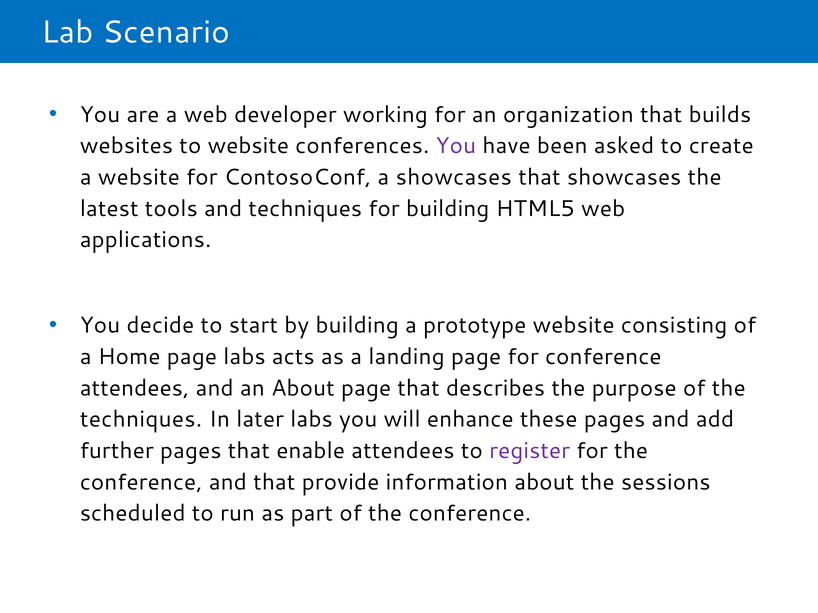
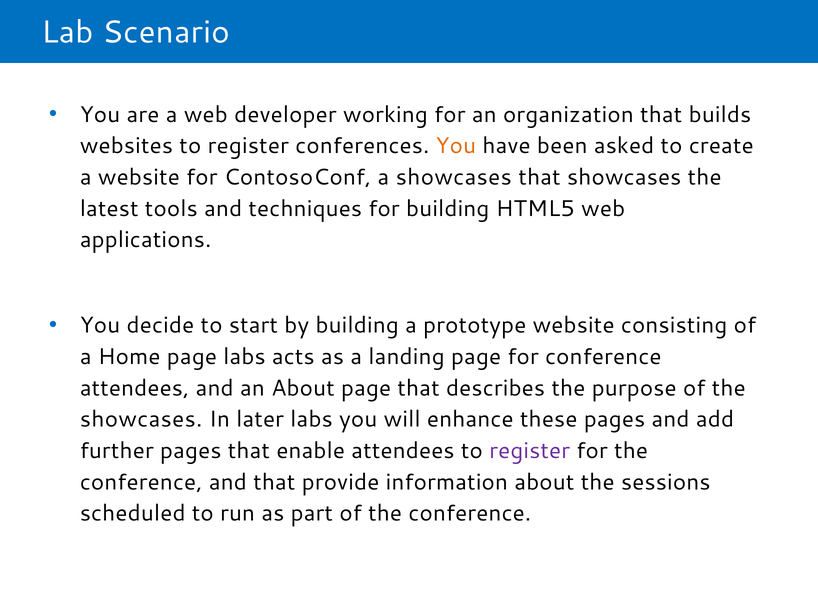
websites to website: website -> register
You at (456, 146) colour: purple -> orange
techniques at (141, 420): techniques -> showcases
